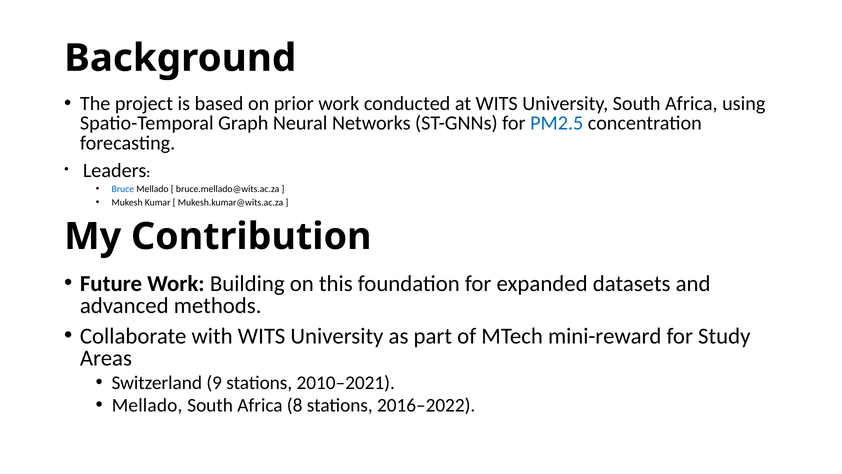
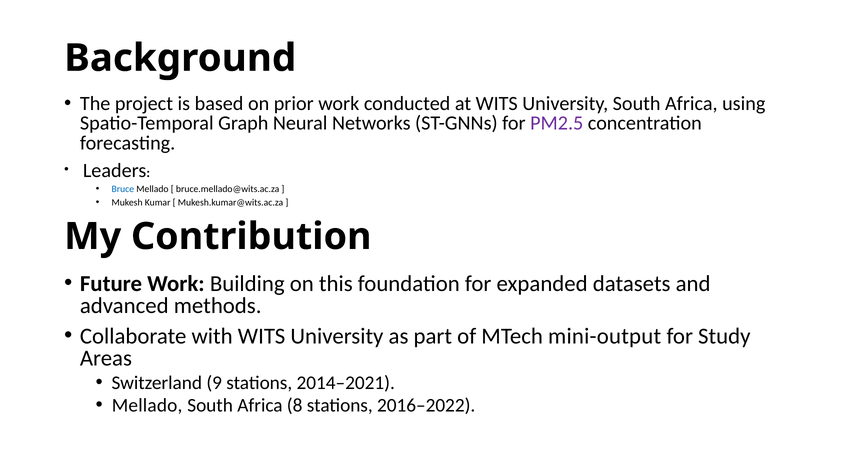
PM2.5 colour: blue -> purple
mini-reward: mini-reward -> mini-output
2010–2021: 2010–2021 -> 2014–2021
